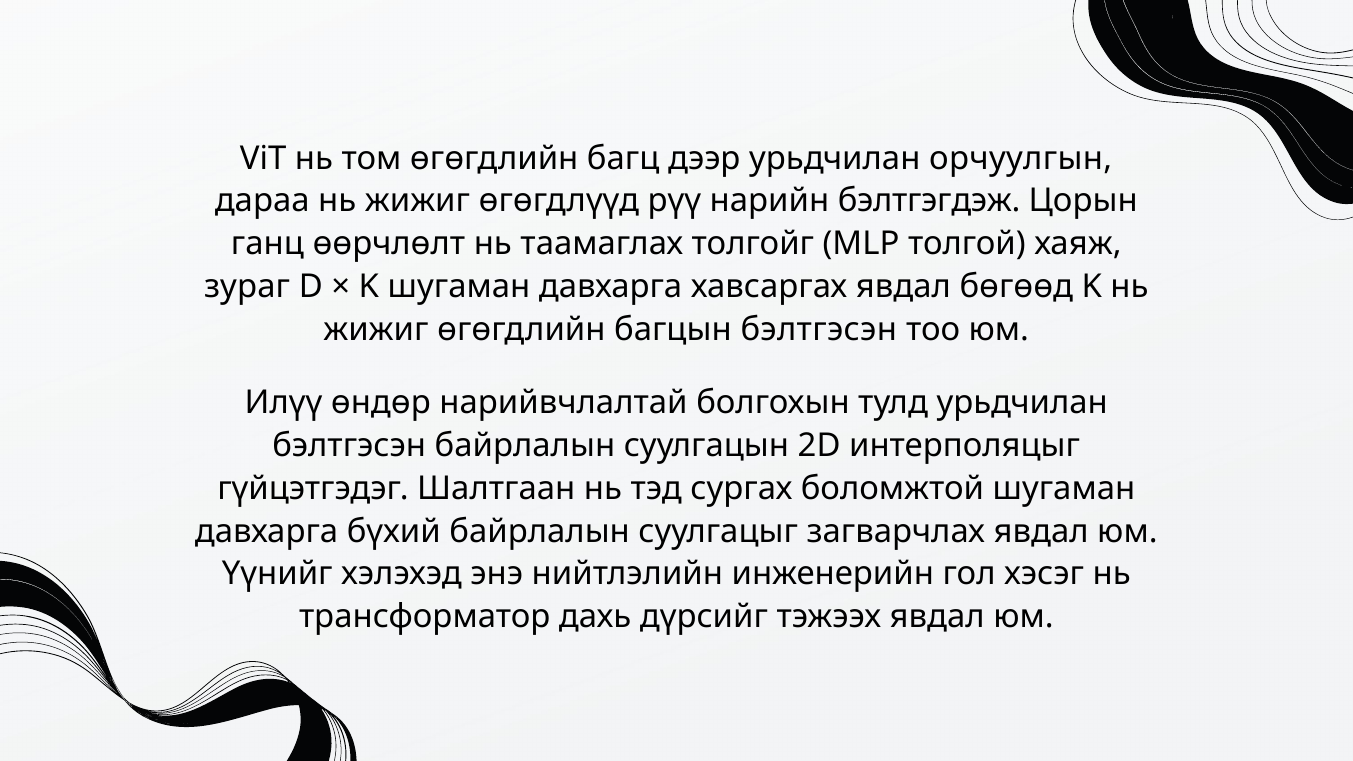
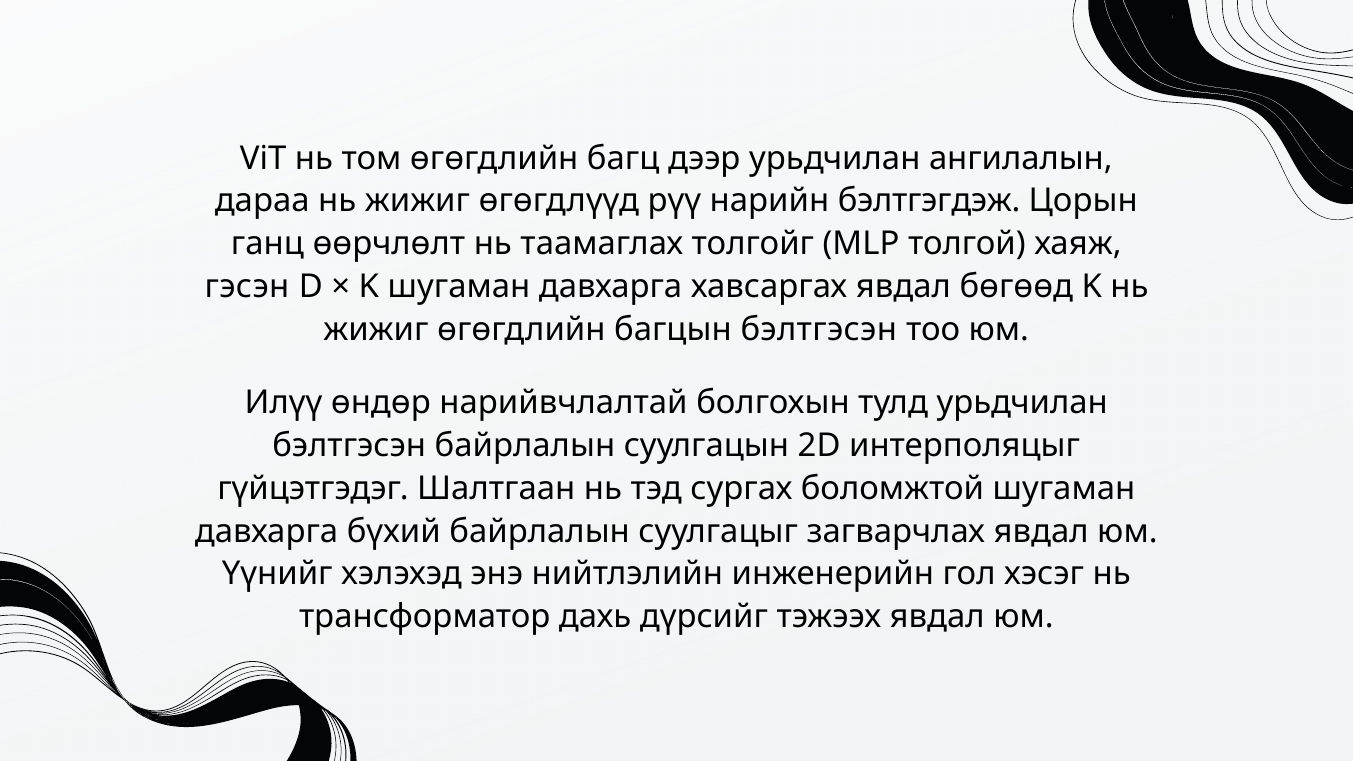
орчуулгын: орчуулгын -> ангилалын
зураг: зураг -> гэсэн
